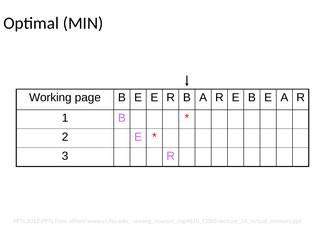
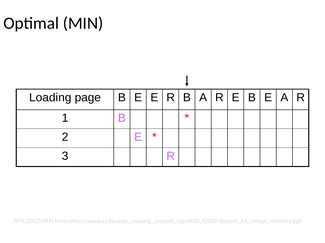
Working: Working -> Loading
